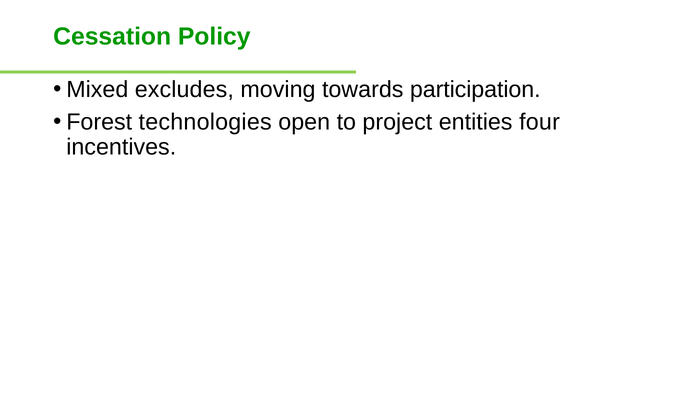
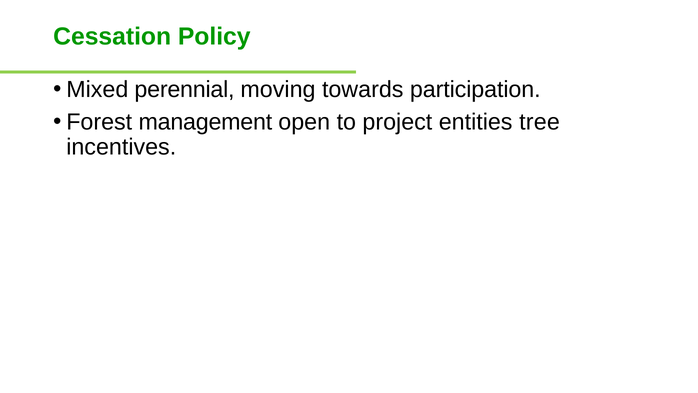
excludes: excludes -> perennial
technologies: technologies -> management
four: four -> tree
